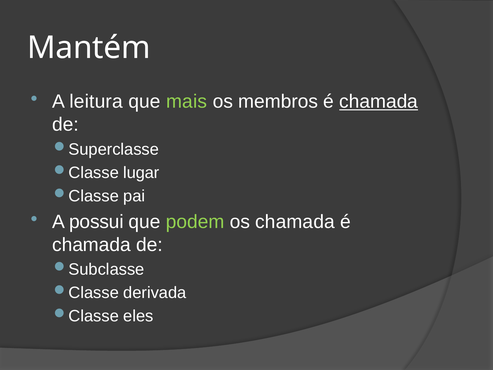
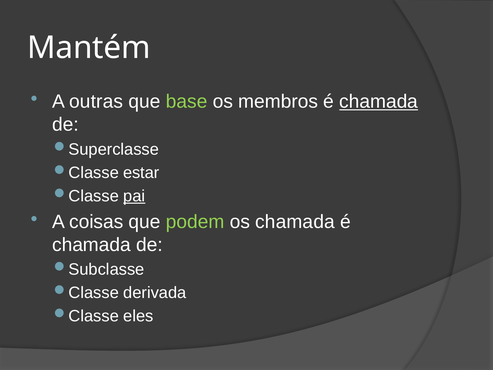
leitura: leitura -> outras
mais: mais -> base
lugar: lugar -> estar
pai underline: none -> present
possui: possui -> coisas
